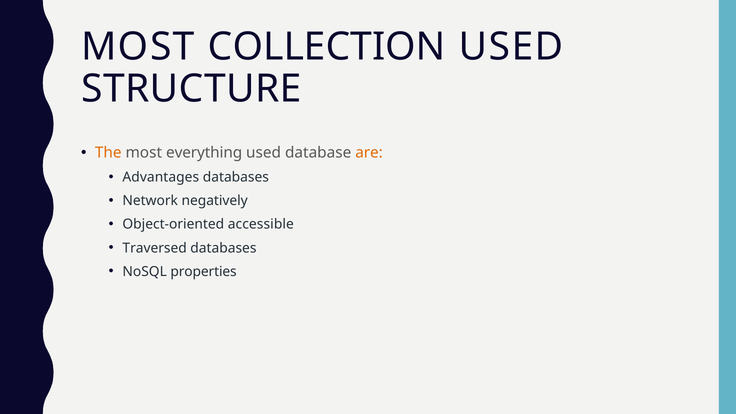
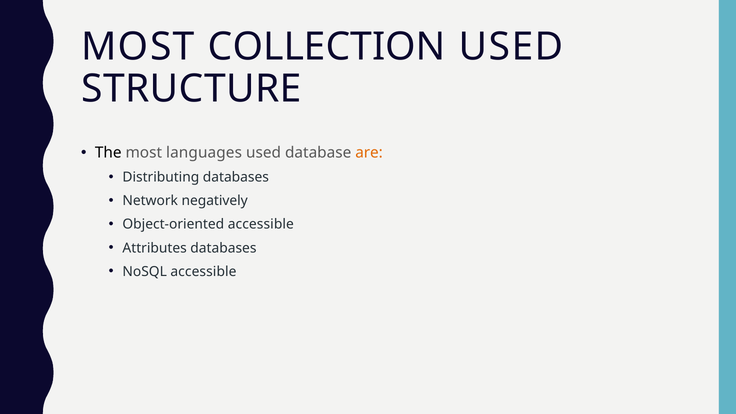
The colour: orange -> black
everything: everything -> languages
Advantages: Advantages -> Distributing
Traversed: Traversed -> Attributes
NoSQL properties: properties -> accessible
